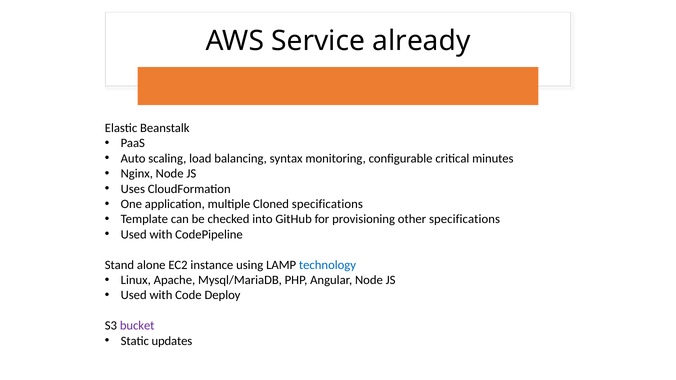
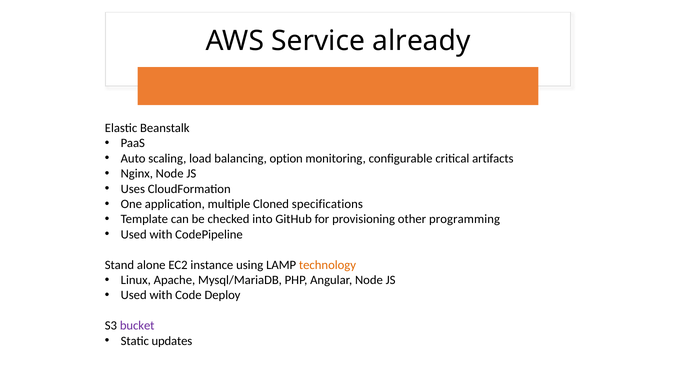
syntax: syntax -> option
minutes: minutes -> artifacts
other specifications: specifications -> programming
technology colour: blue -> orange
